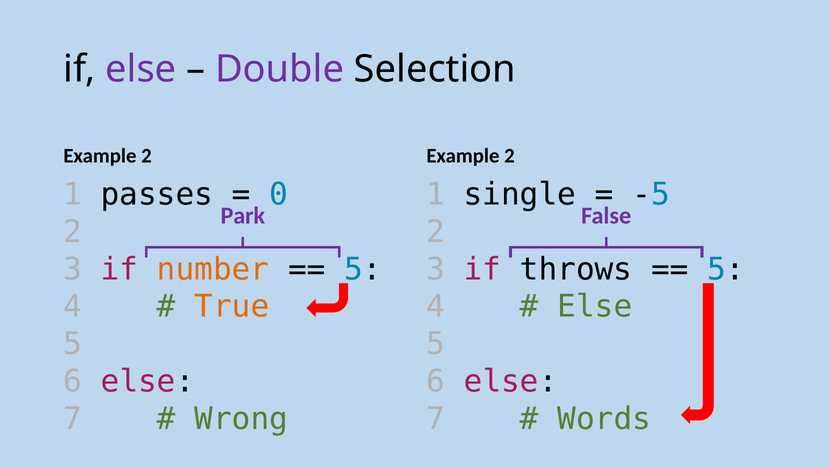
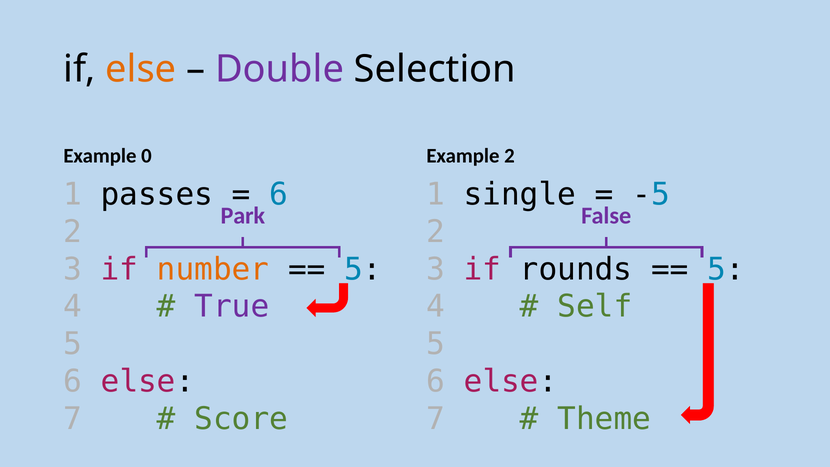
else at (141, 69) colour: purple -> orange
2 at (146, 156): 2 -> 0
0 at (279, 195): 0 -> 6
throws: throws -> rounds
True colour: orange -> purple
Else at (595, 307): Else -> Self
Wrong: Wrong -> Score
Words: Words -> Theme
